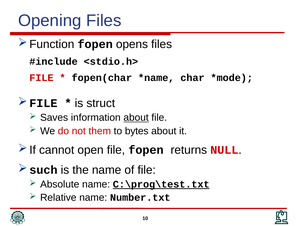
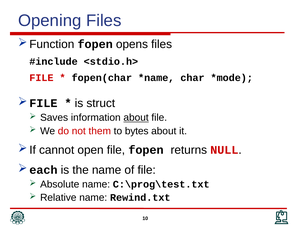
such: such -> each
C:\prog\test.txt underline: present -> none
Number.txt: Number.txt -> Rewind.txt
